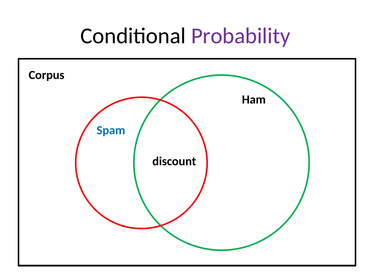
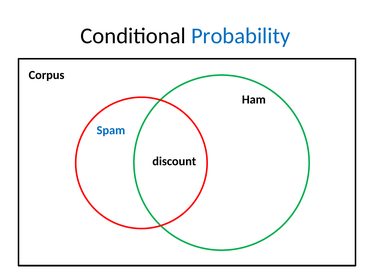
Probability colour: purple -> blue
